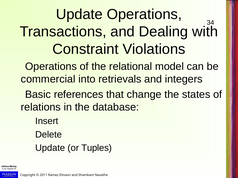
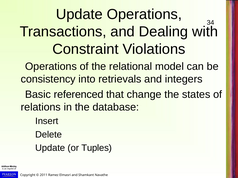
commercial: commercial -> consistency
references: references -> referenced
